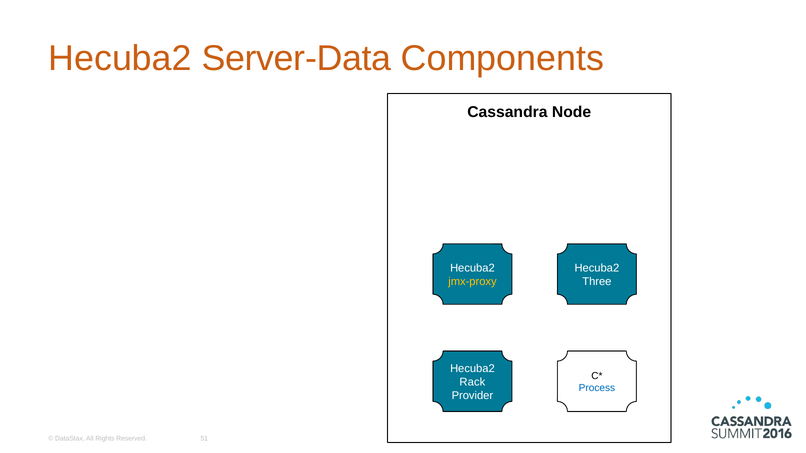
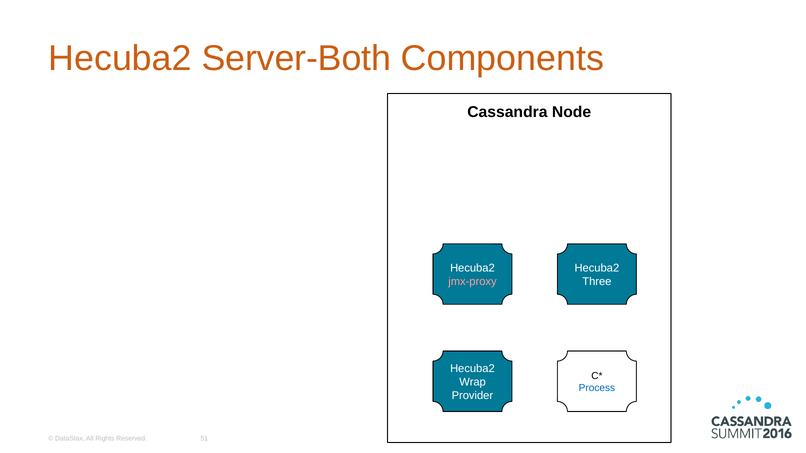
Server-Data: Server-Data -> Server-Both
jmx-proxy colour: yellow -> pink
Rack: Rack -> Wrap
